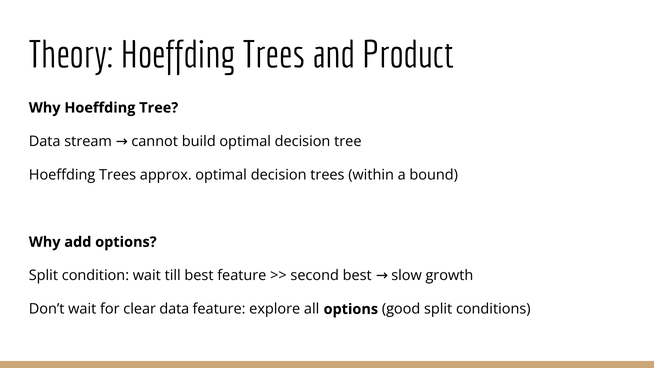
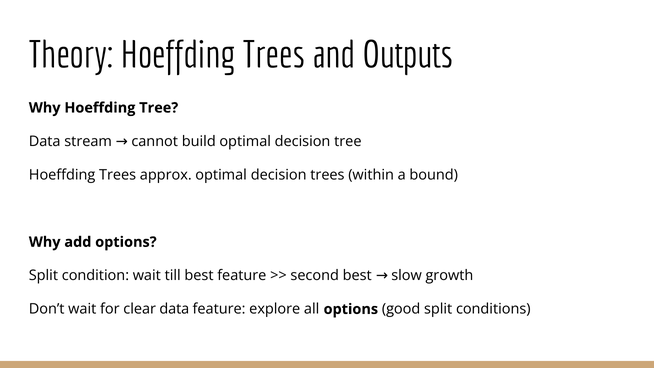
Product: Product -> Outputs
